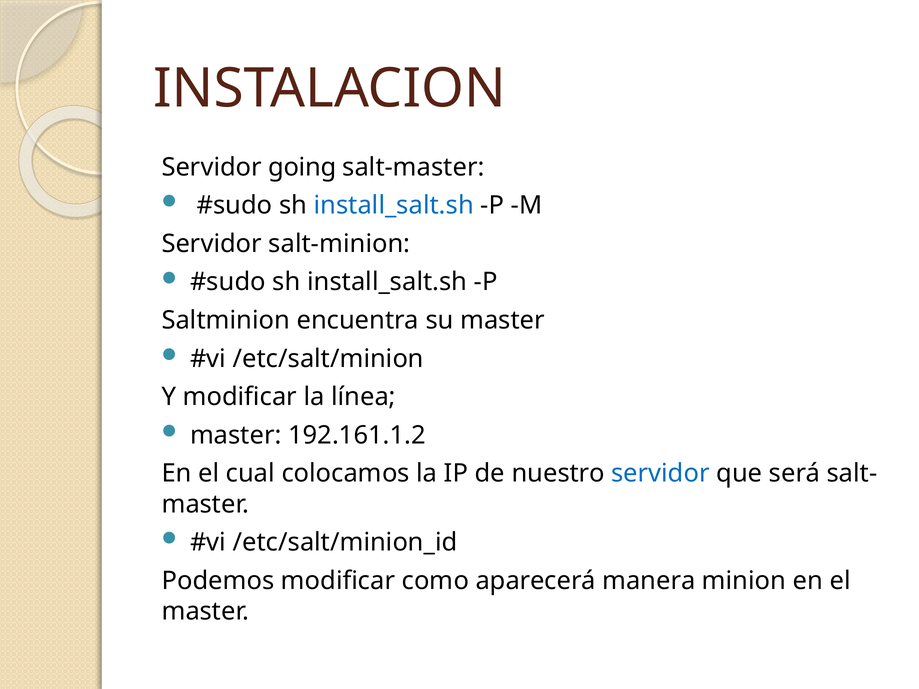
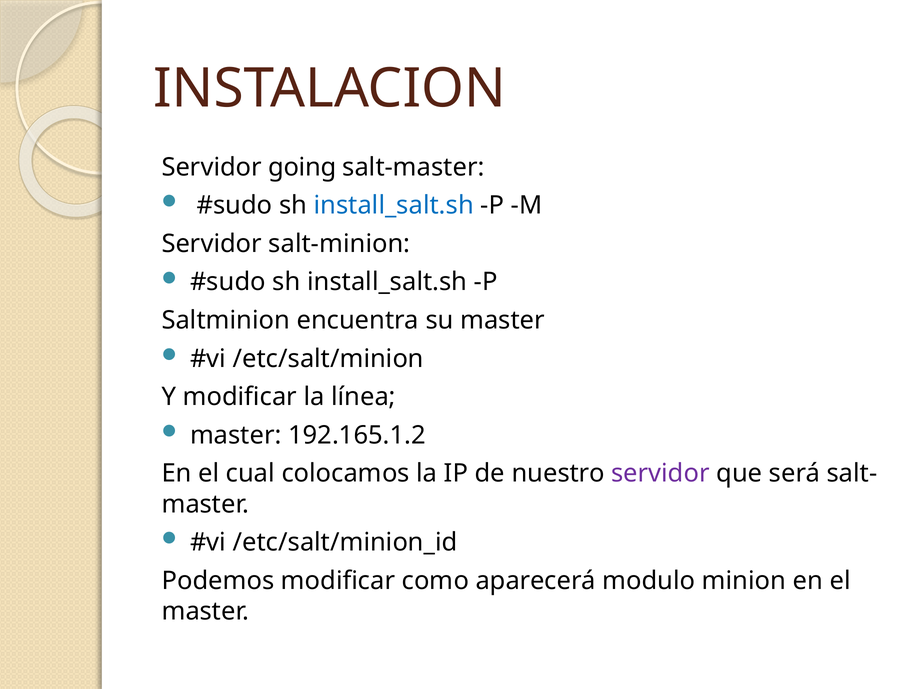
192.161.1.2: 192.161.1.2 -> 192.165.1.2
servidor at (660, 474) colour: blue -> purple
manera: manera -> modulo
